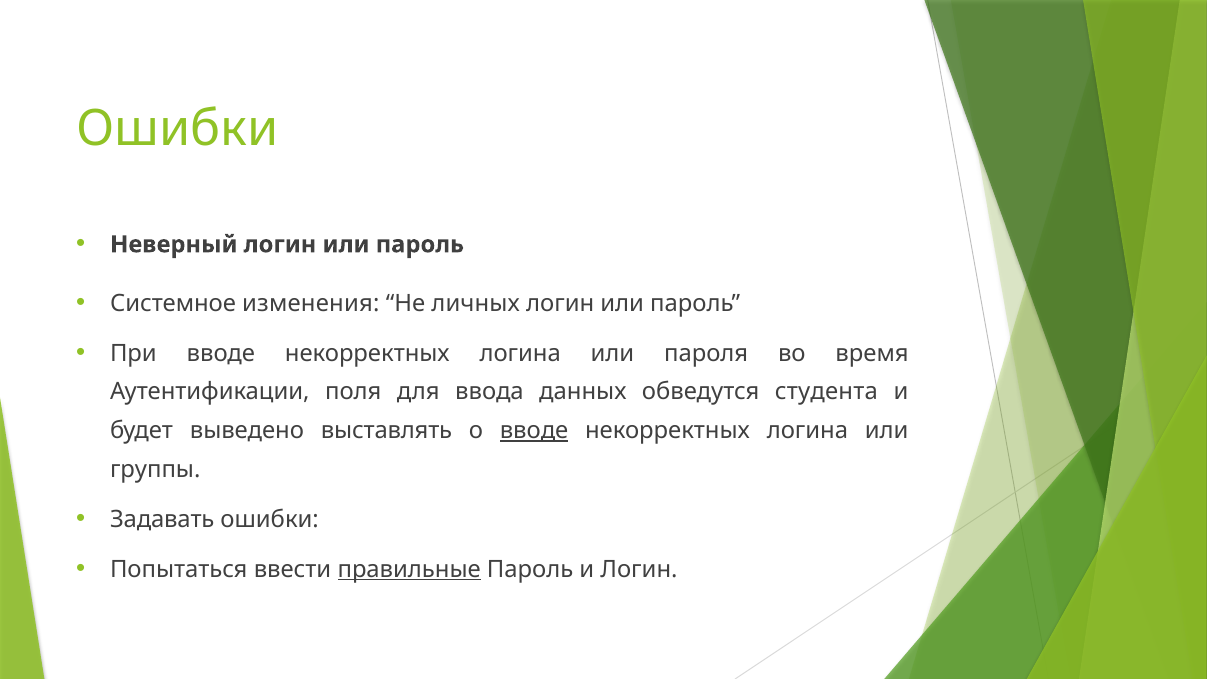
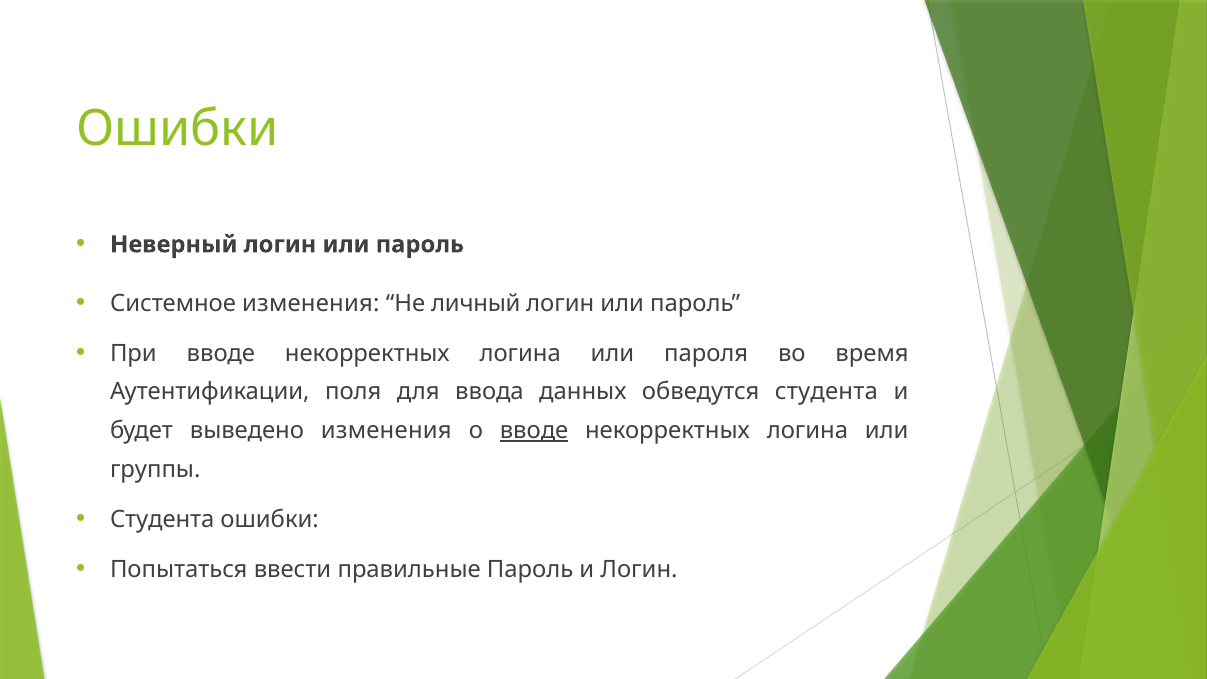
личных: личных -> личный
выведено выставлять: выставлять -> изменения
Задавать at (162, 519): Задавать -> Студента
правильные underline: present -> none
